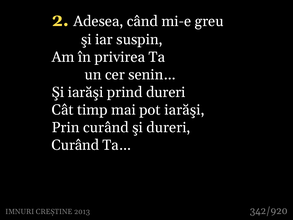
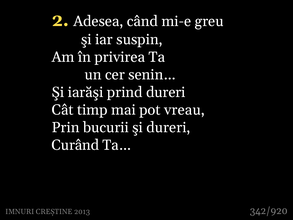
pot iarăşi: iarăşi -> vreau
Prin curând: curând -> bucurii
